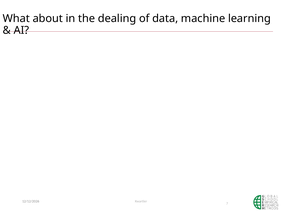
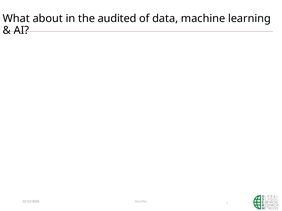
dealing: dealing -> audited
